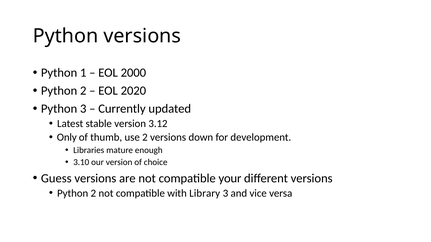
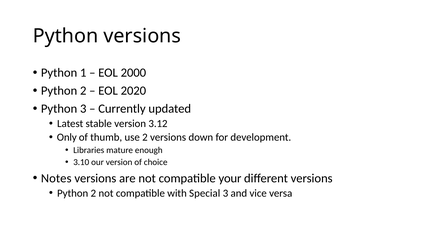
Guess: Guess -> Notes
Library: Library -> Special
